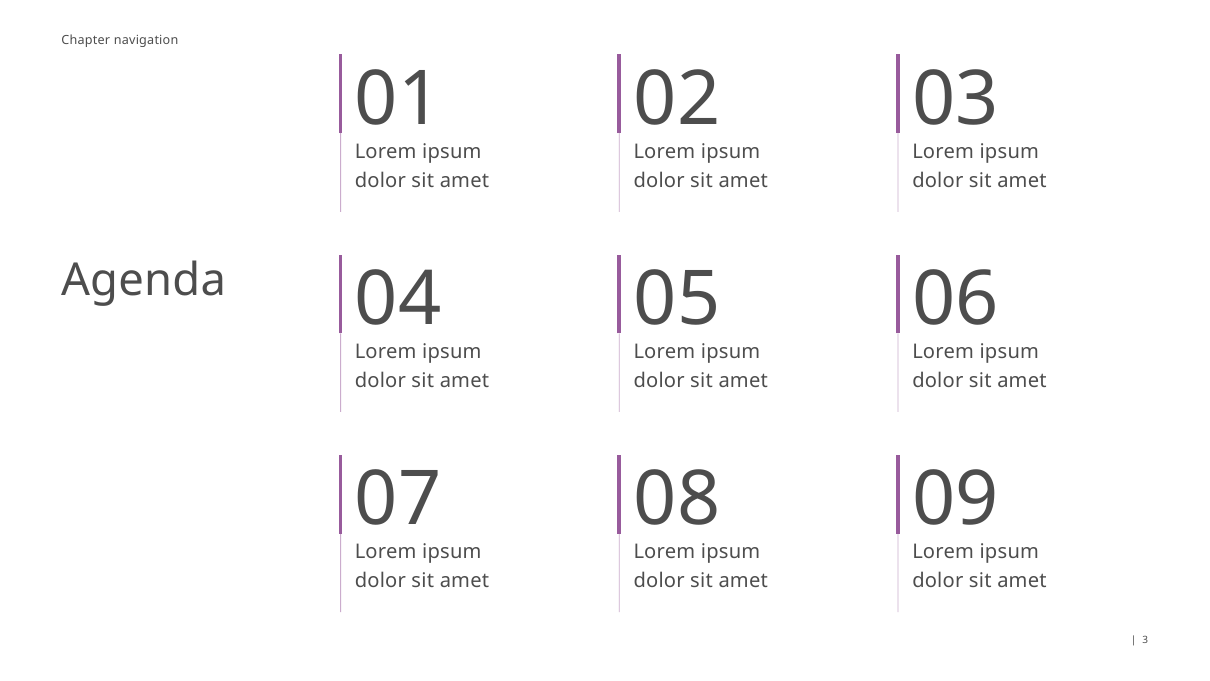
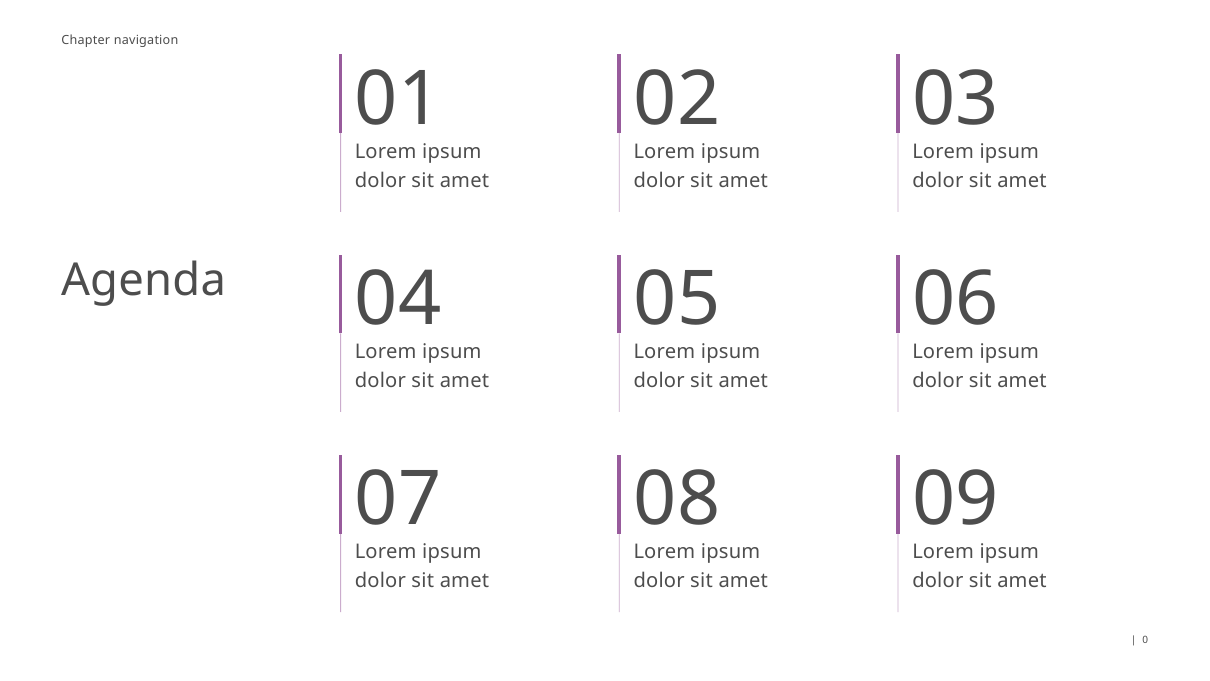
3: 3 -> 0
